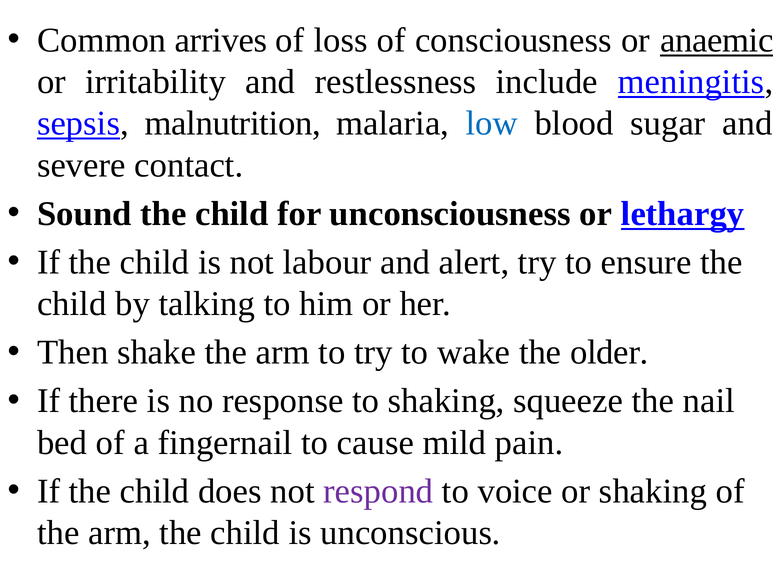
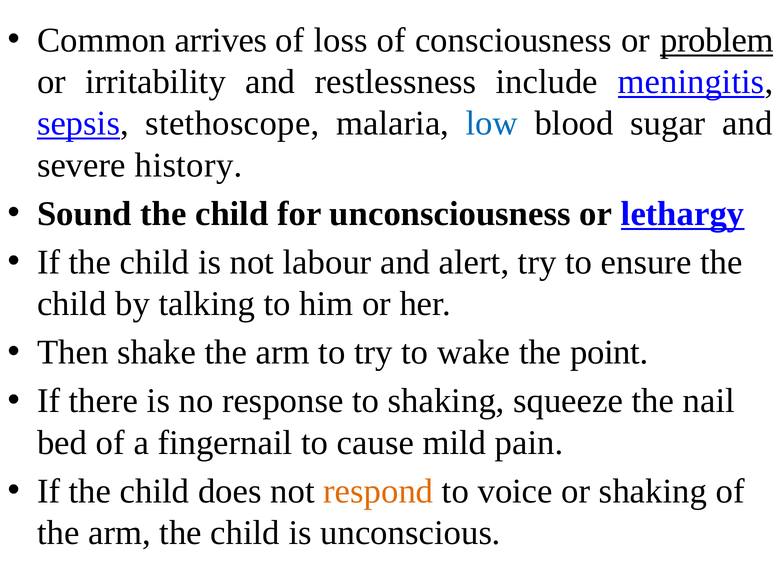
anaemic: anaemic -> problem
malnutrition: malnutrition -> stethoscope
contact: contact -> history
older: older -> point
respond colour: purple -> orange
